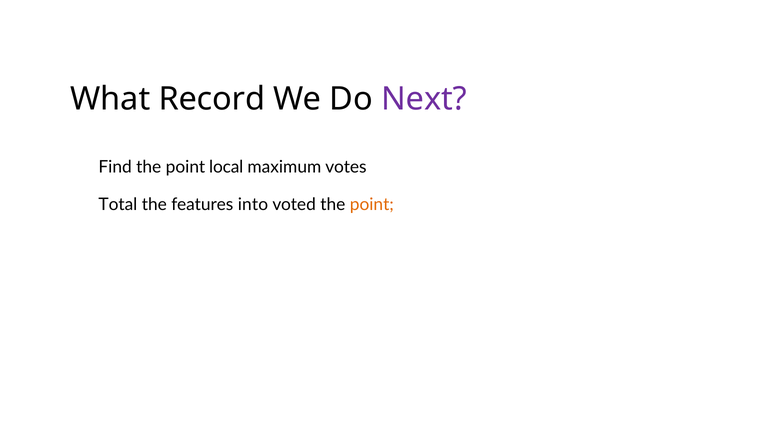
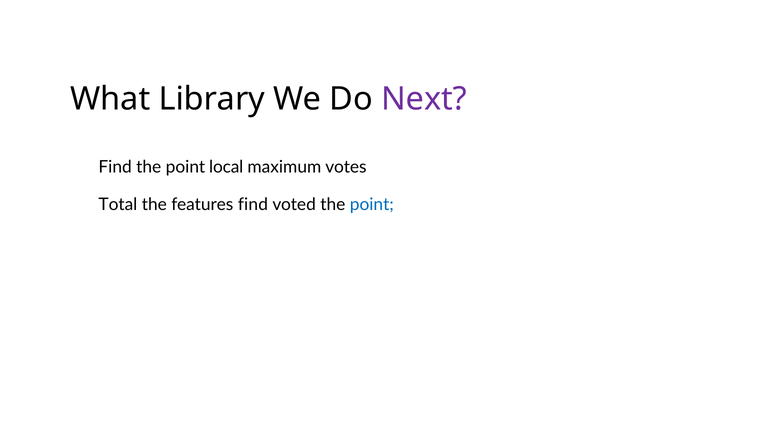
Record: Record -> Library
features into: into -> find
point at (372, 205) colour: orange -> blue
